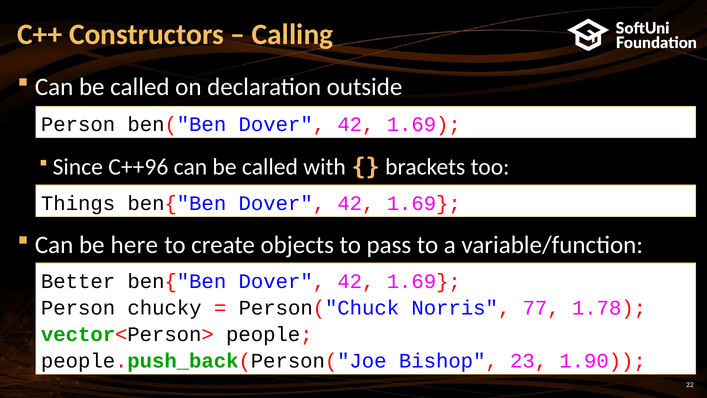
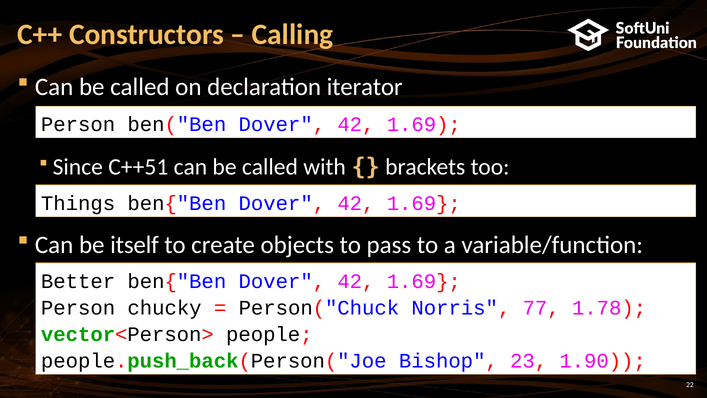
outside: outside -> iterator
C++96: C++96 -> C++51
here: here -> itself
